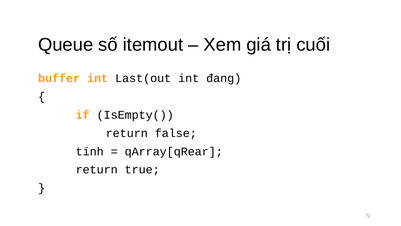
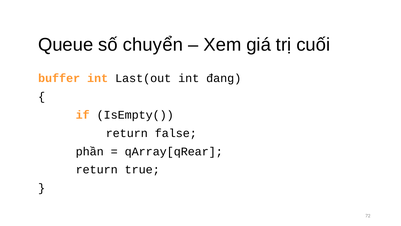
itemout: itemout -> chuyển
tính: tính -> phần
